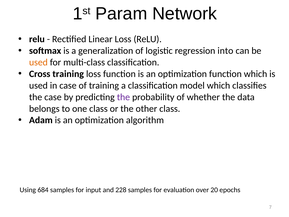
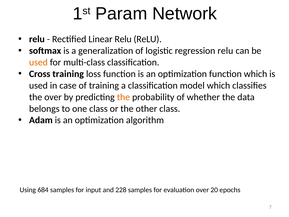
Linear Loss: Loss -> Relu
regression into: into -> relu
the case: case -> over
the at (123, 97) colour: purple -> orange
